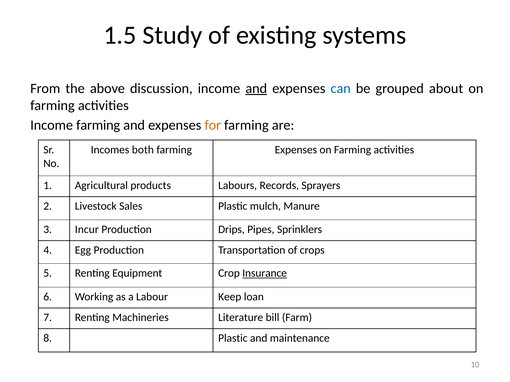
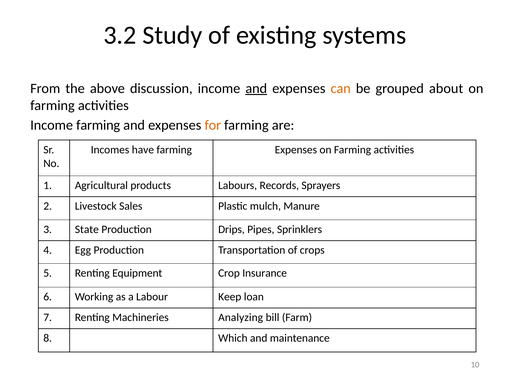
1.5: 1.5 -> 3.2
can colour: blue -> orange
both: both -> have
Incur: Incur -> State
Insurance underline: present -> none
Literature: Literature -> Analyzing
8 Plastic: Plastic -> Which
